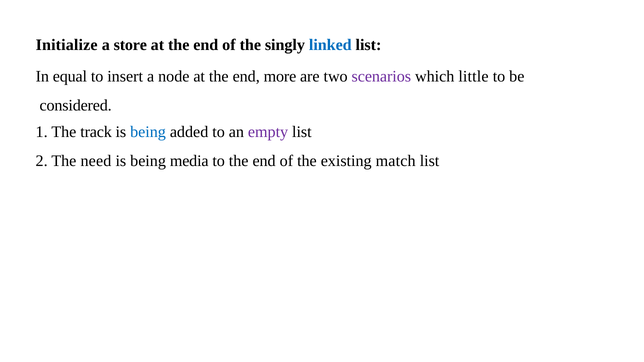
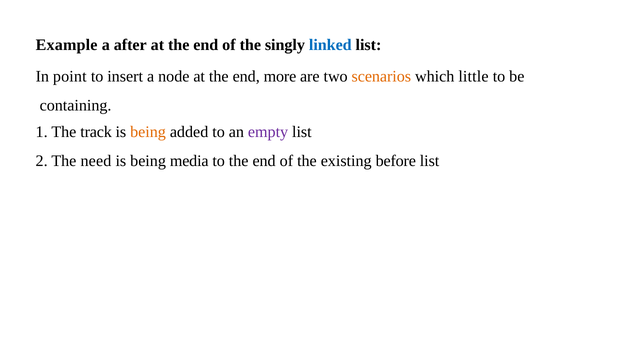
Initialize: Initialize -> Example
store: store -> after
equal: equal -> point
scenarios colour: purple -> orange
considered: considered -> containing
being at (148, 132) colour: blue -> orange
match: match -> before
